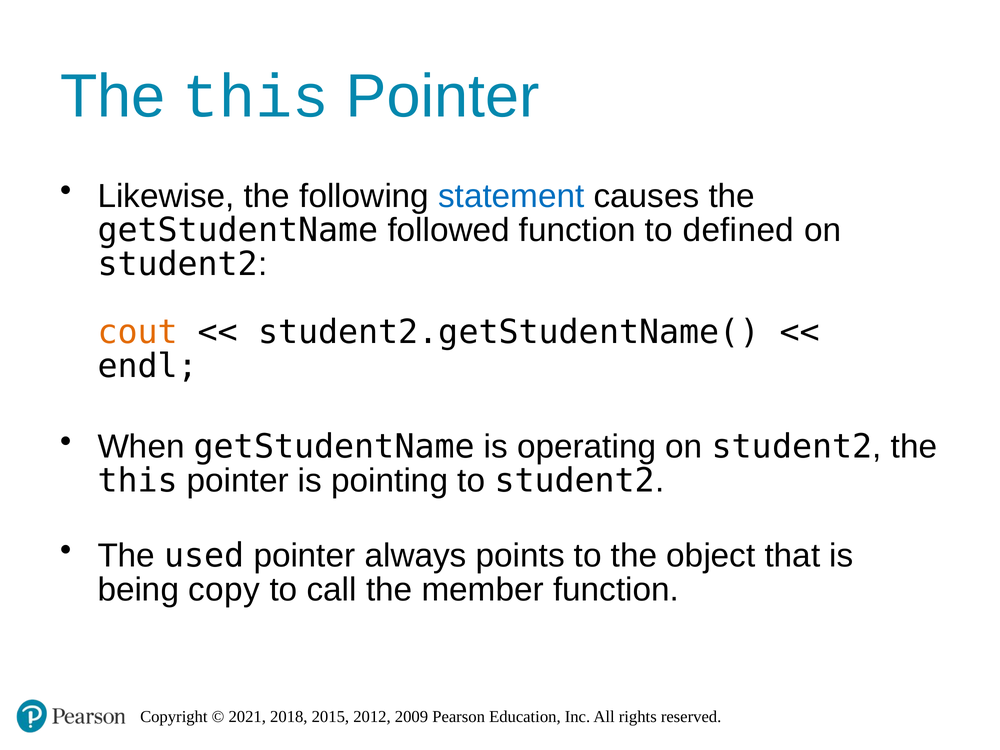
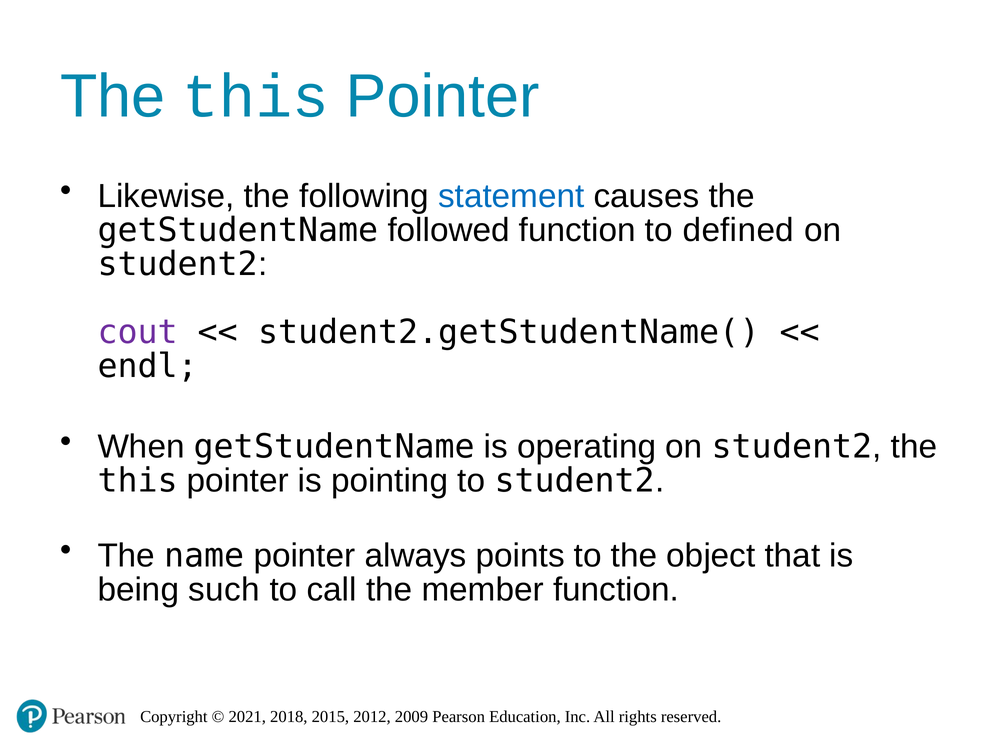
cout colour: orange -> purple
used: used -> name
copy: copy -> such
